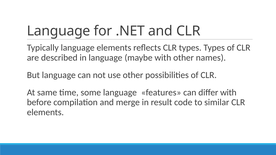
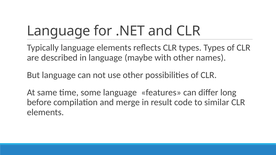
differ with: with -> long
